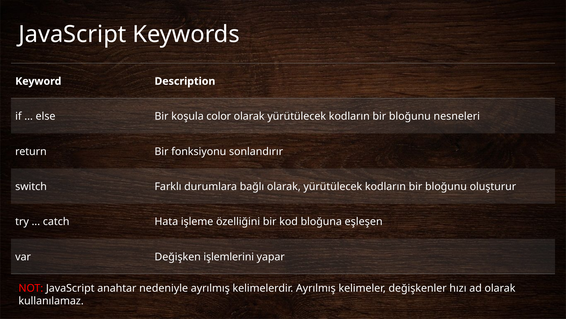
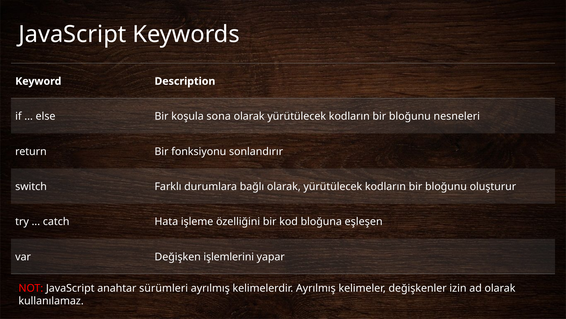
color: color -> sona
nedeniyle: nedeniyle -> sürümleri
hızı: hızı -> izin
